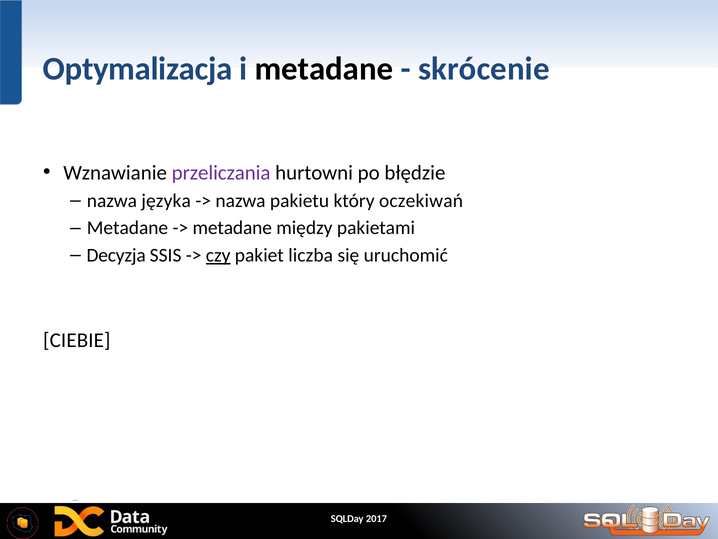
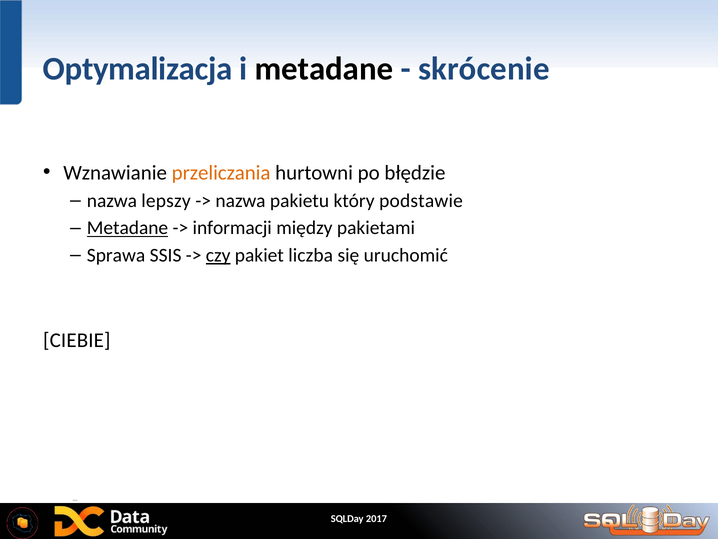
przeliczania colour: purple -> orange
języka: języka -> lepszy
oczekiwań: oczekiwań -> podstawie
Metadane at (127, 228) underline: none -> present
metadane at (232, 228): metadane -> informacji
Decyzja: Decyzja -> Sprawa
